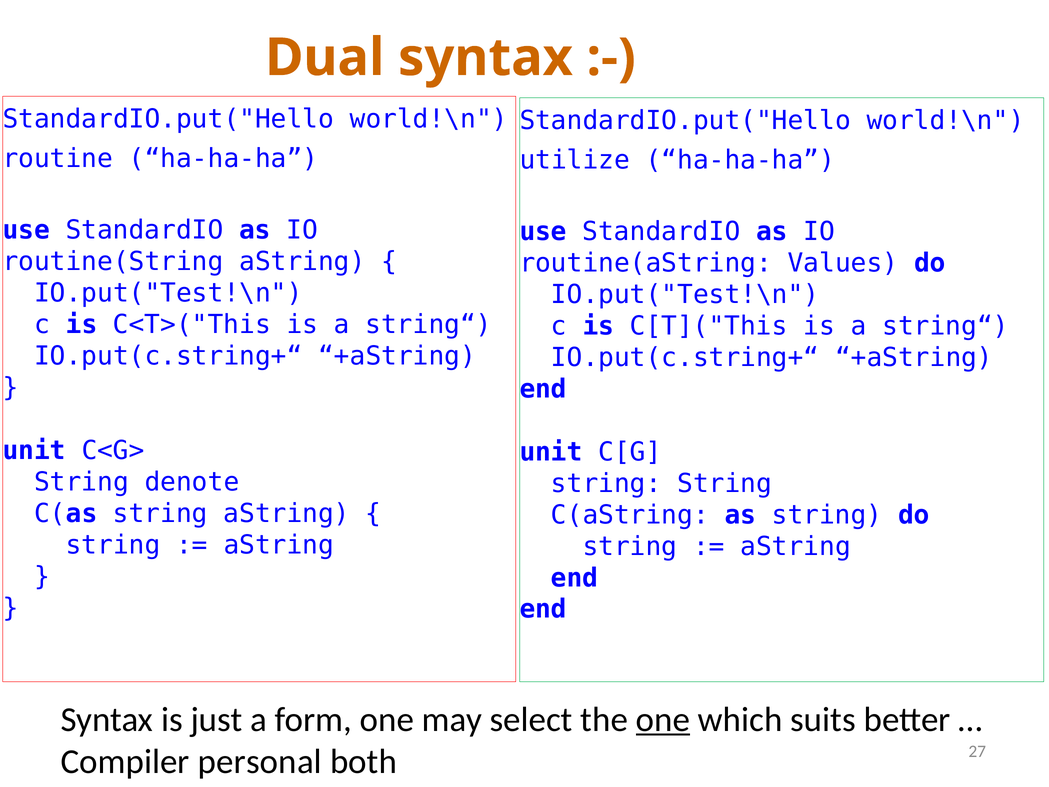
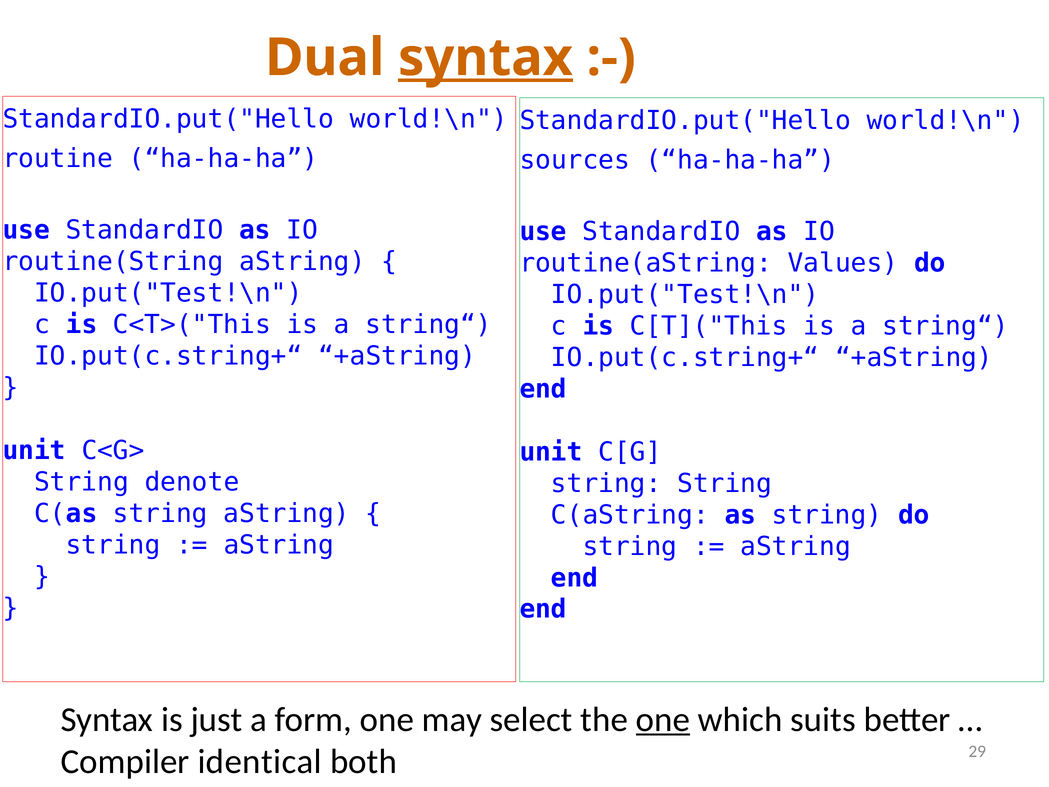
syntax at (486, 58) underline: none -> present
utilize: utilize -> sources
personal: personal -> identical
27: 27 -> 29
